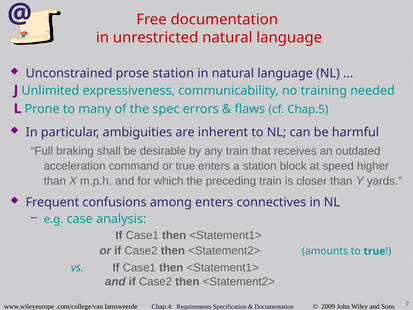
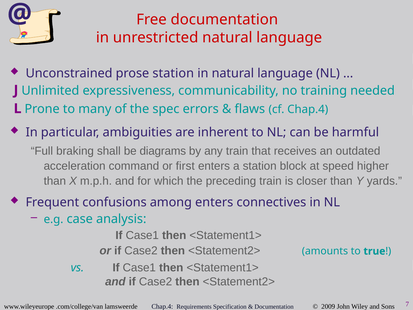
cf Chap.5: Chap.5 -> Chap.4
desirable: desirable -> diagrams
or true: true -> first
